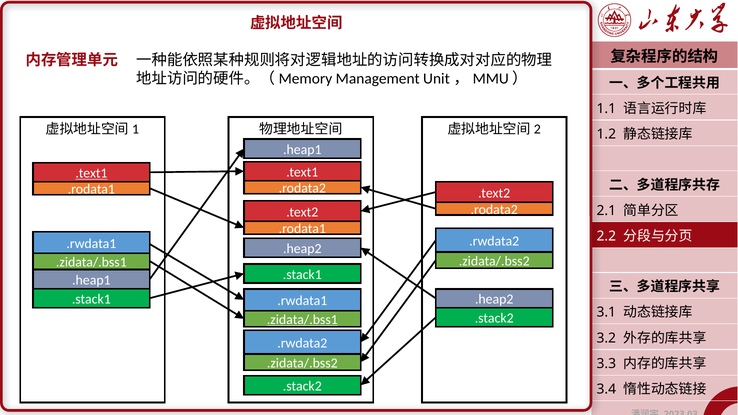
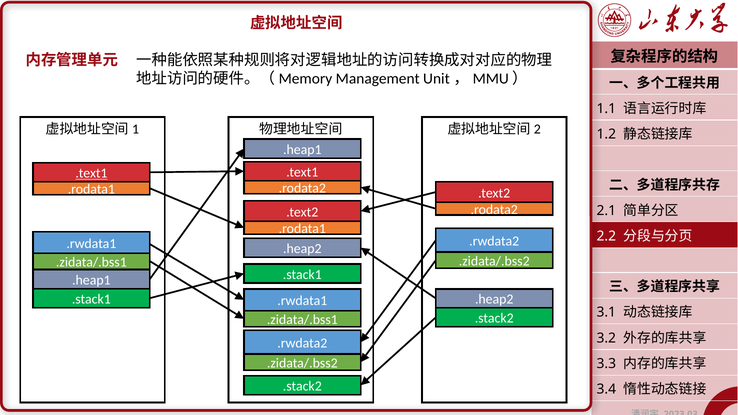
.zidata/.bss1 at (302, 320) underline: present -> none
